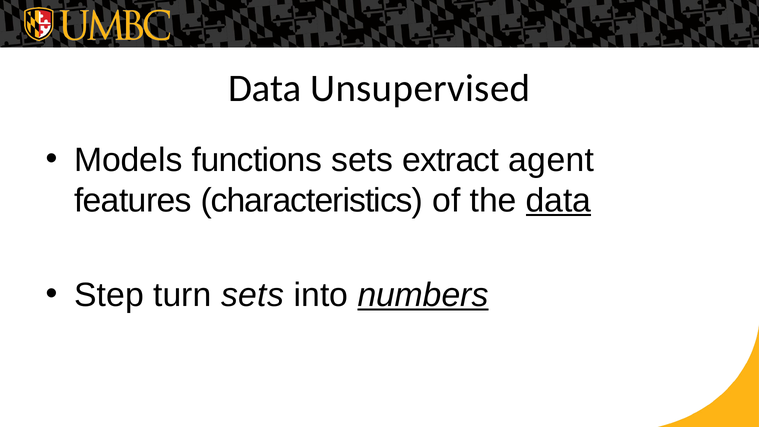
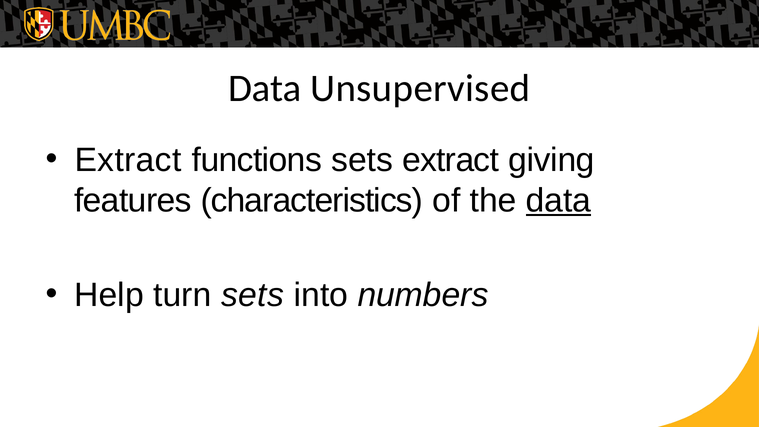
Models at (128, 160): Models -> Extract
agent: agent -> giving
Step: Step -> Help
numbers underline: present -> none
